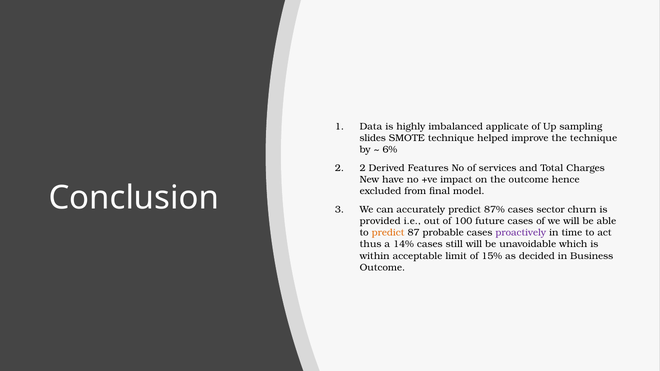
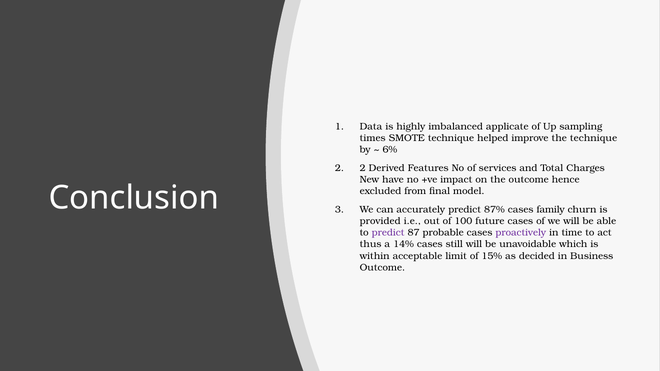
slides: slides -> times
sector: sector -> family
predict at (388, 233) colour: orange -> purple
